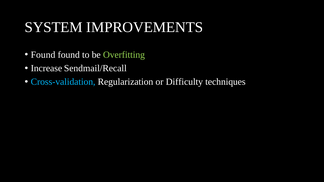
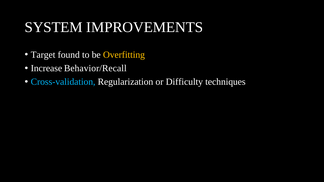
Found at (43, 55): Found -> Target
Overfitting colour: light green -> yellow
Sendmail/Recall: Sendmail/Recall -> Behavior/Recall
